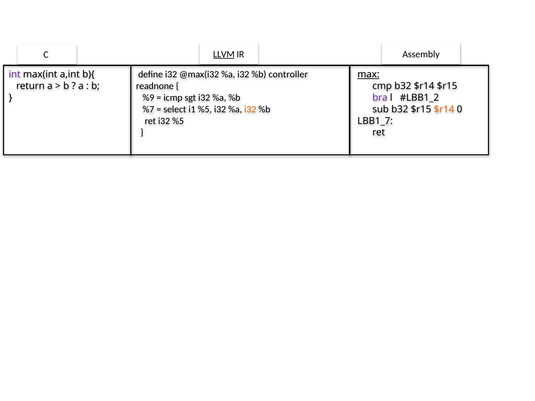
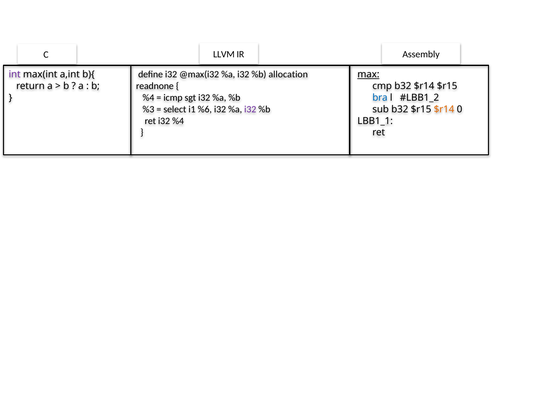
LLVM underline: present -> none
controller: controller -> allocation
%9 at (148, 98): %9 -> %4
bra colour: purple -> blue
%7: %7 -> %3
i1 %5: %5 -> %6
i32 at (250, 109) colour: orange -> purple
i32 %5: %5 -> %4
LBB1_7: LBB1_7 -> LBB1_1
